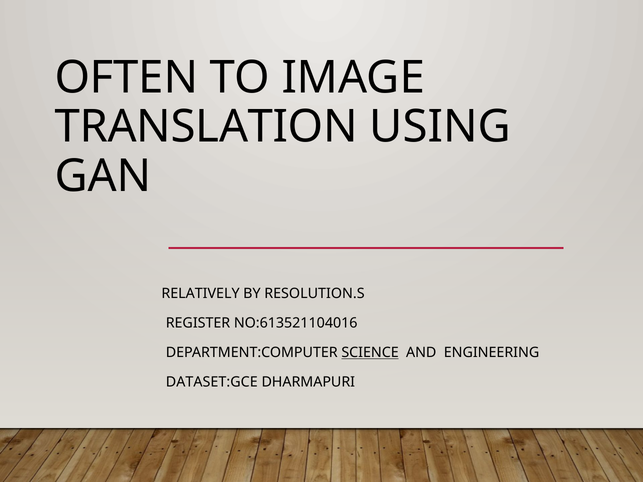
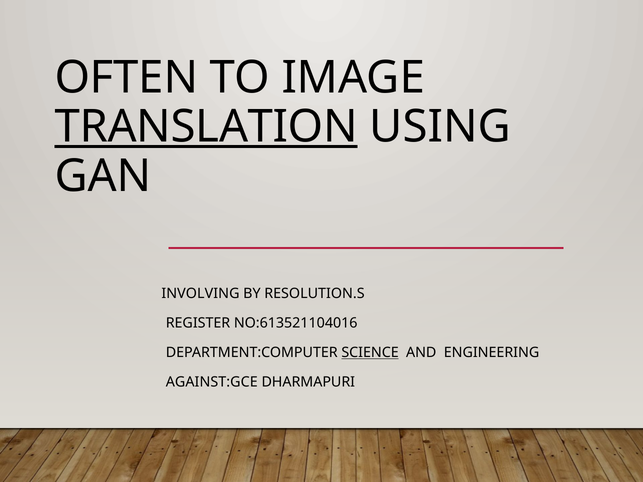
TRANSLATION underline: none -> present
RELATIVELY: RELATIVELY -> INVOLVING
DATASET:GCE: DATASET:GCE -> AGAINST:GCE
